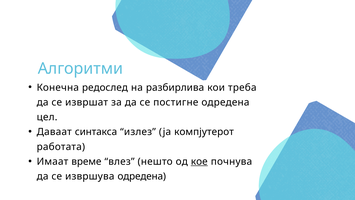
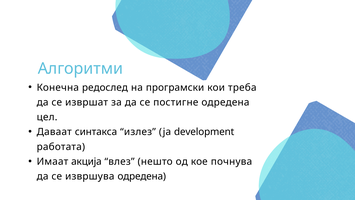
разбирлива: разбирлива -> програмски
компјутерот: компјутерот -> development
време: време -> акција
кое underline: present -> none
